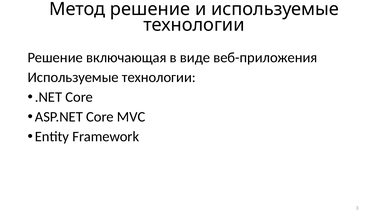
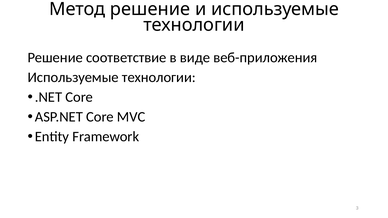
включающая: включающая -> соответствие
